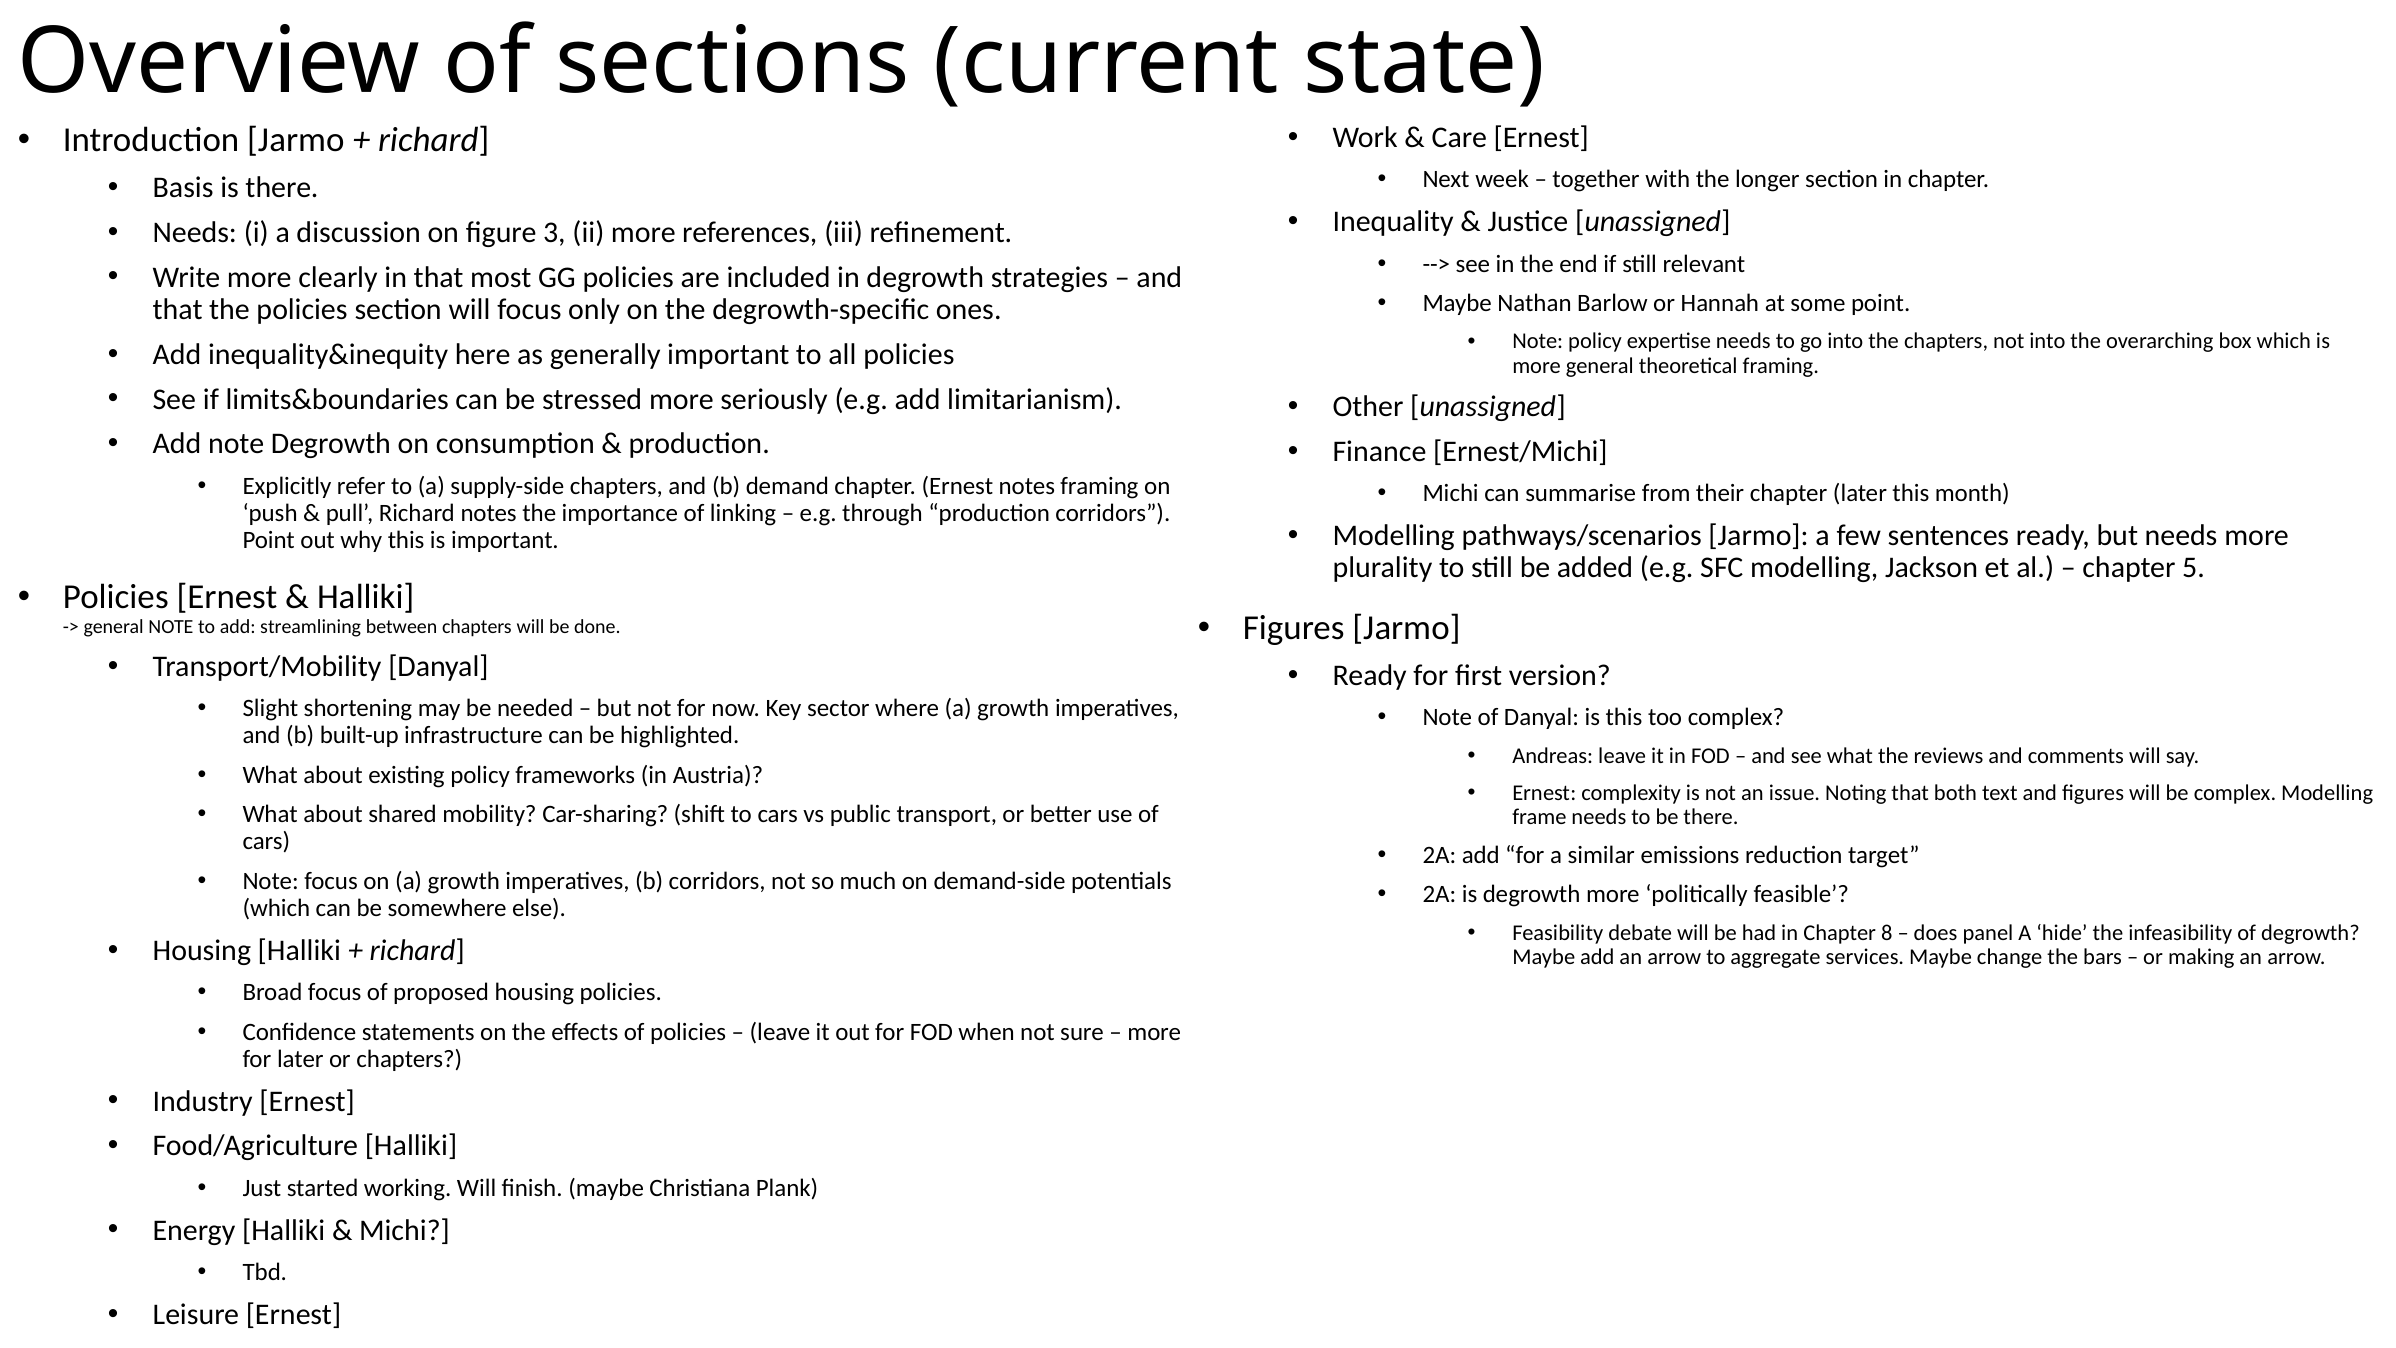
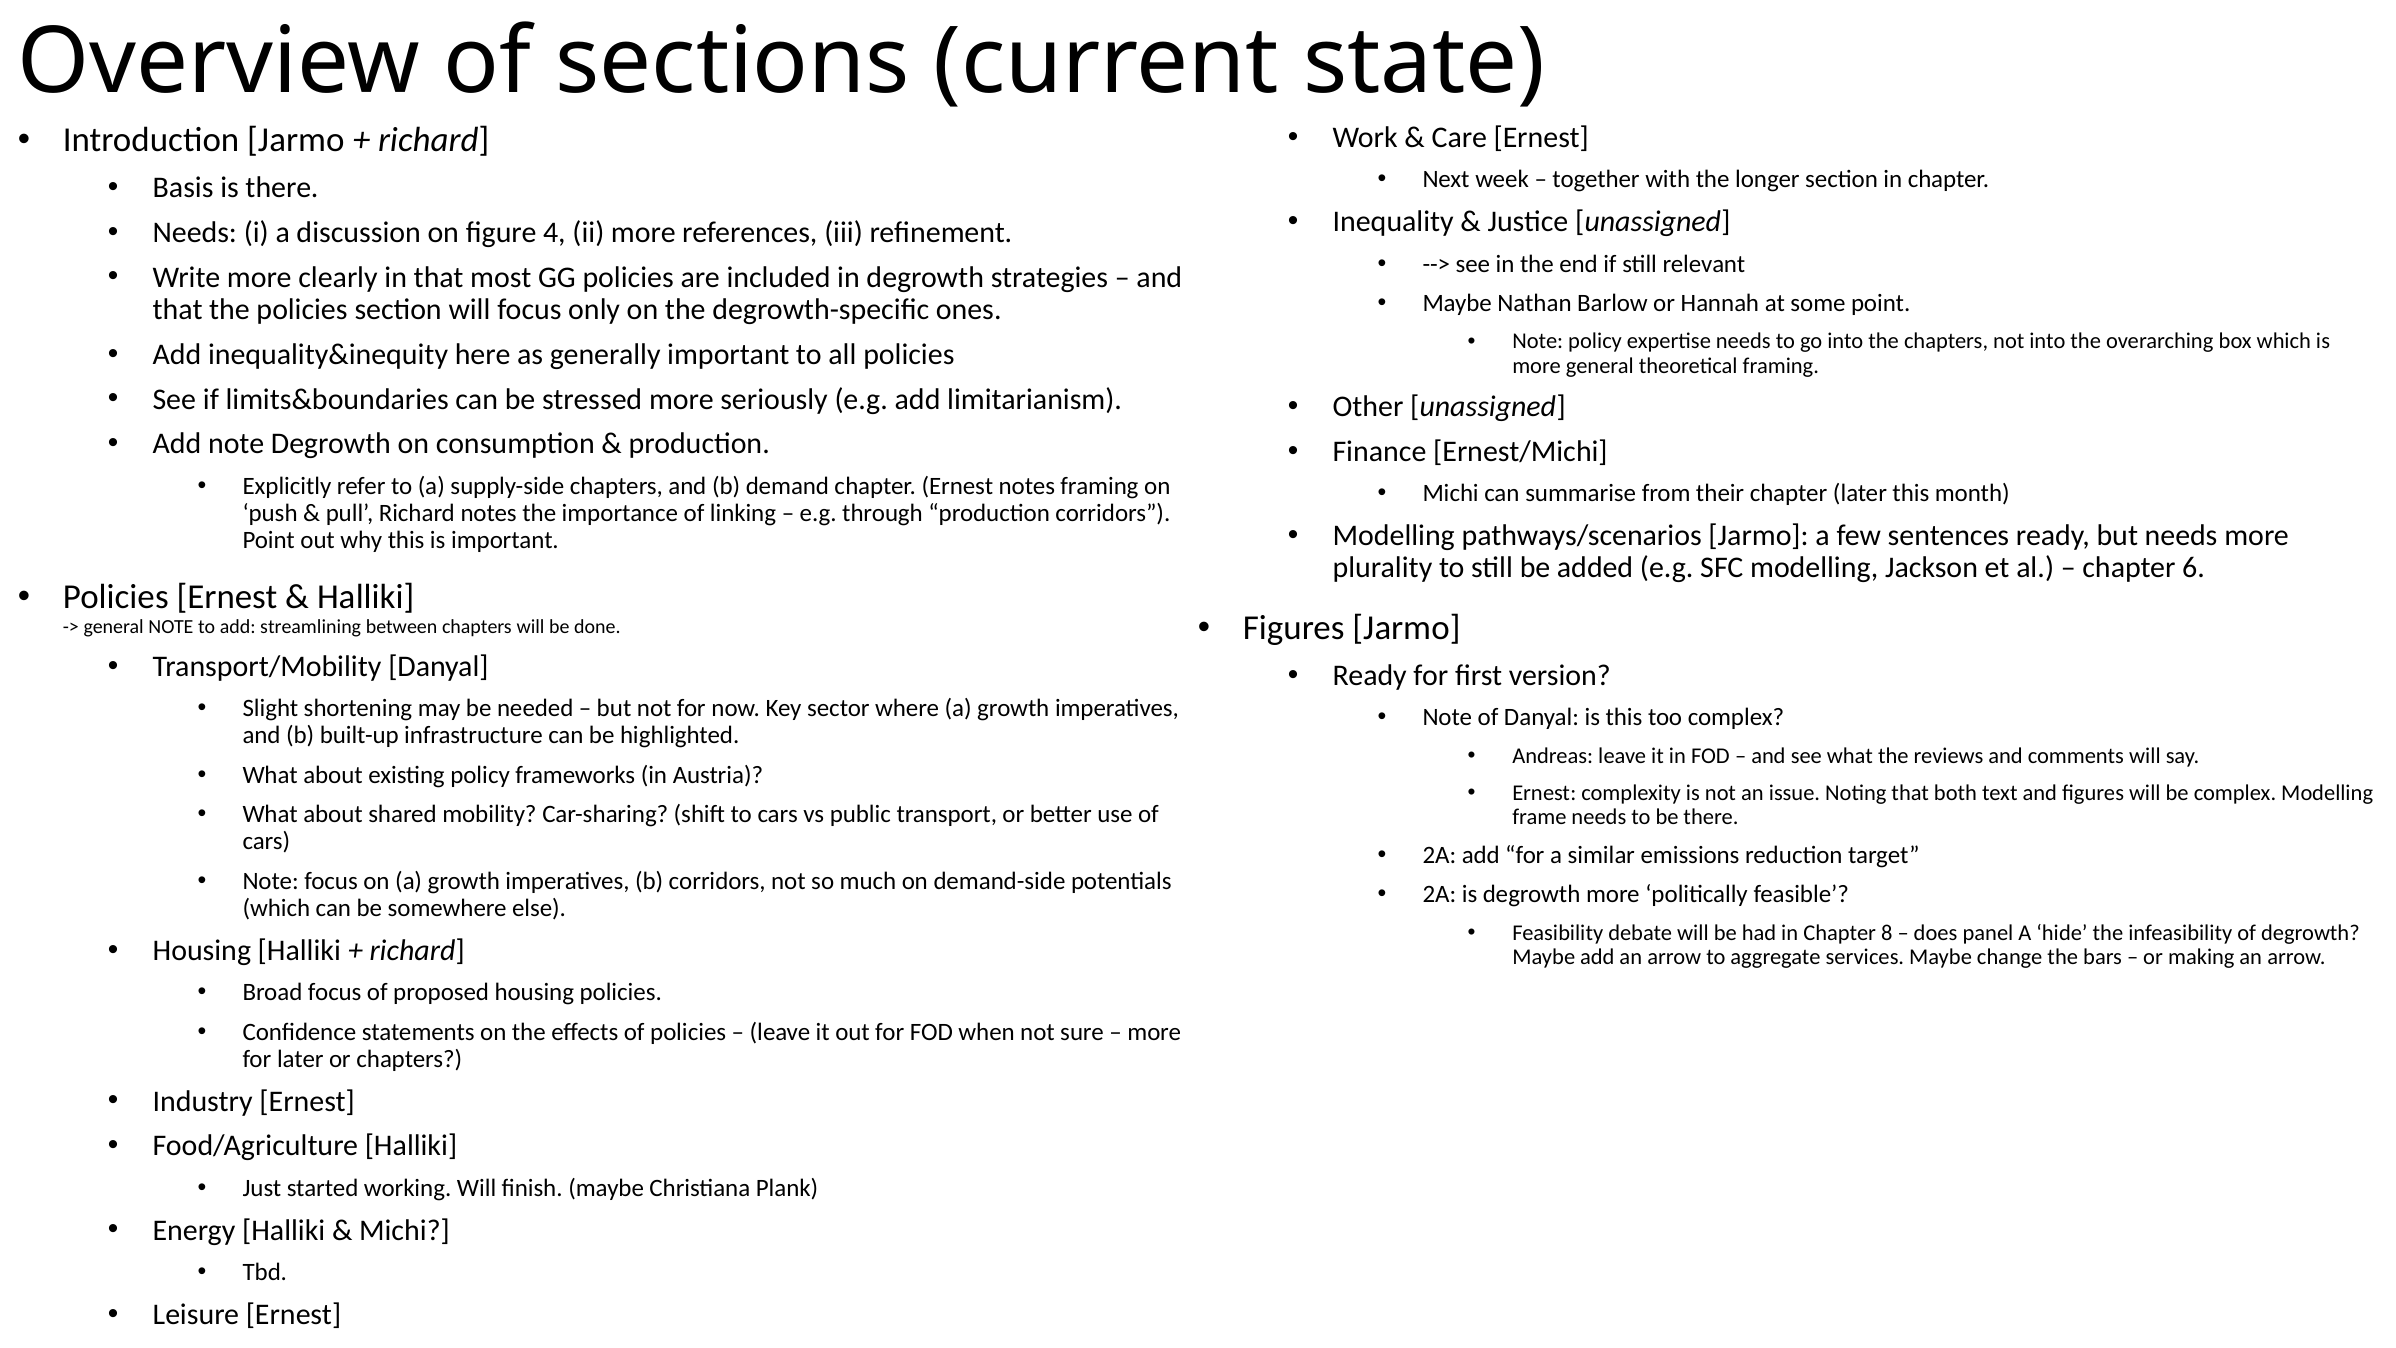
3: 3 -> 4
5: 5 -> 6
